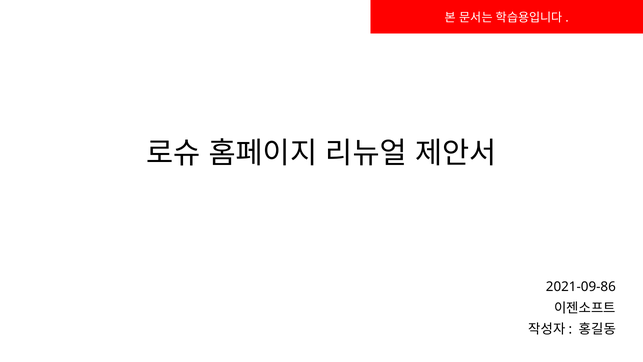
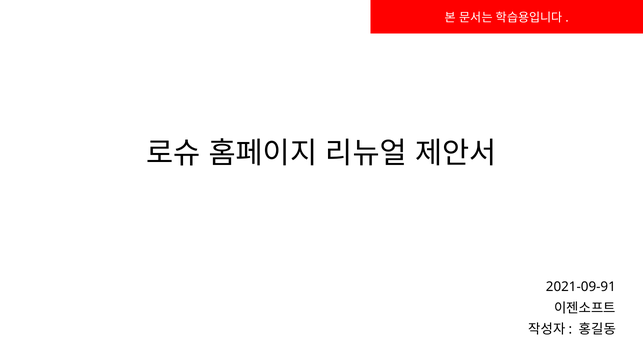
2021-09-86: 2021-09-86 -> 2021-09-91
